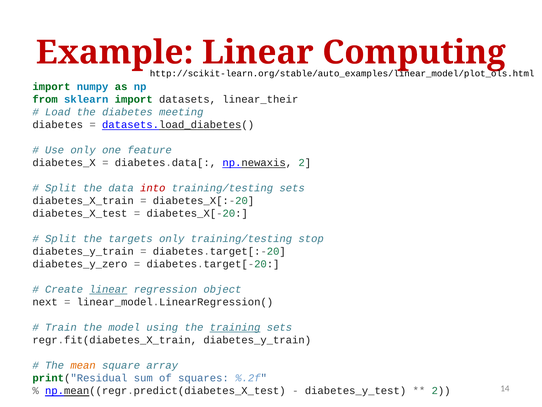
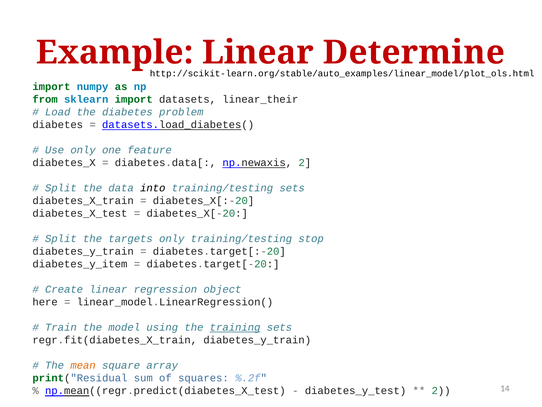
Computing: Computing -> Determine
meeting: meeting -> problem
into colour: red -> black
diabetes_y_zero: diabetes_y_zero -> diabetes_y_item
linear at (108, 289) underline: present -> none
next: next -> here
